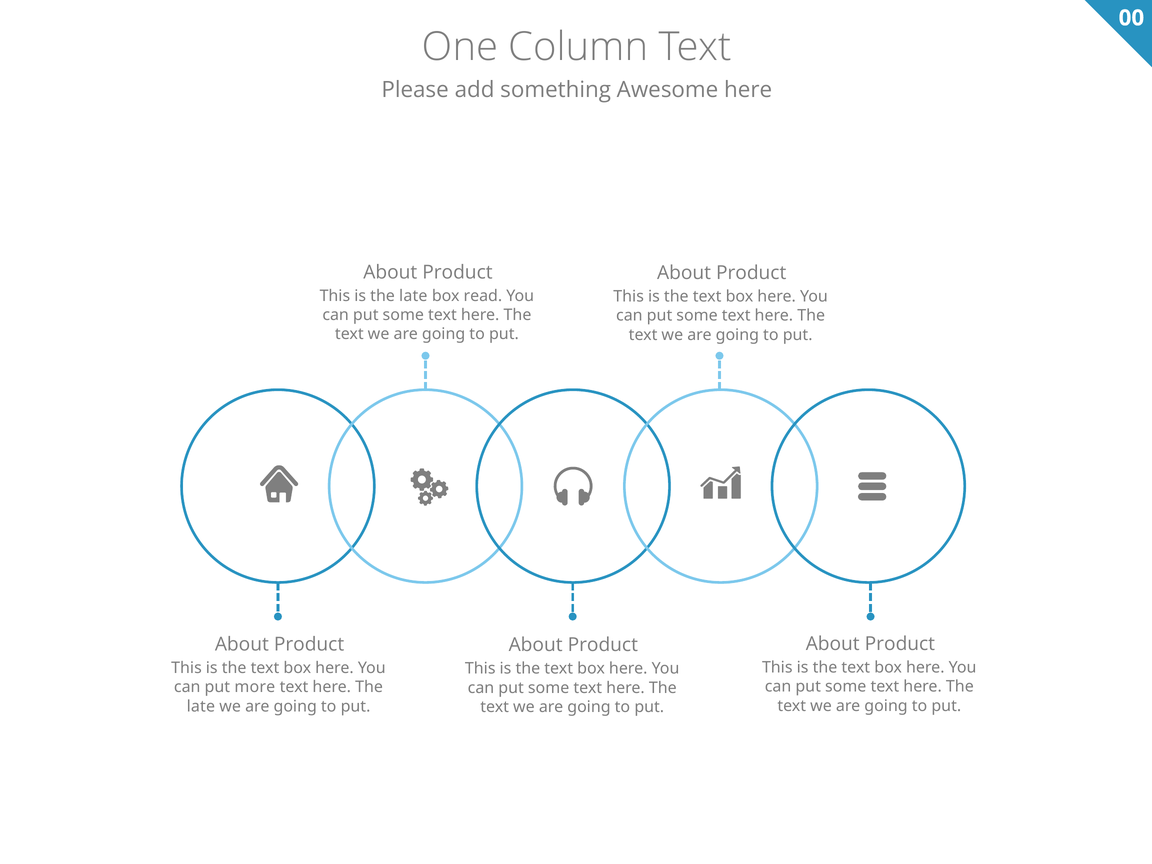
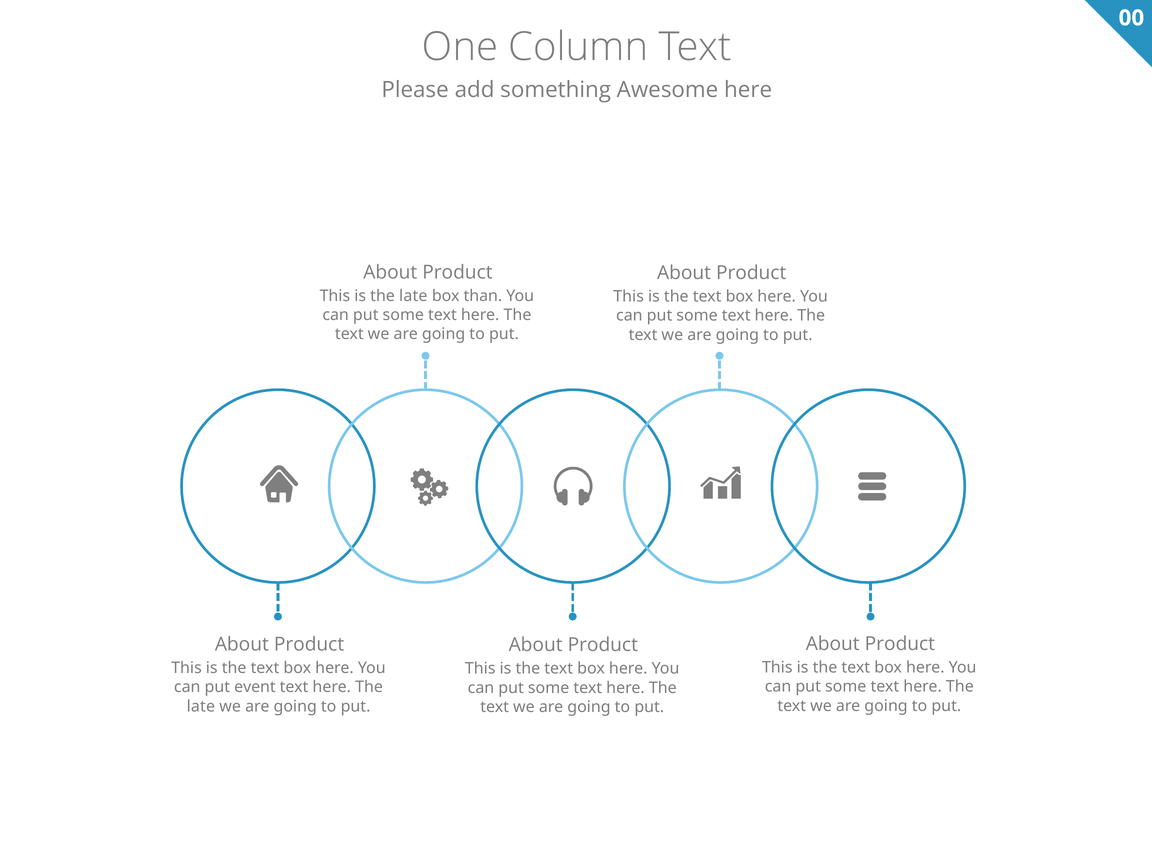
read: read -> than
more: more -> event
